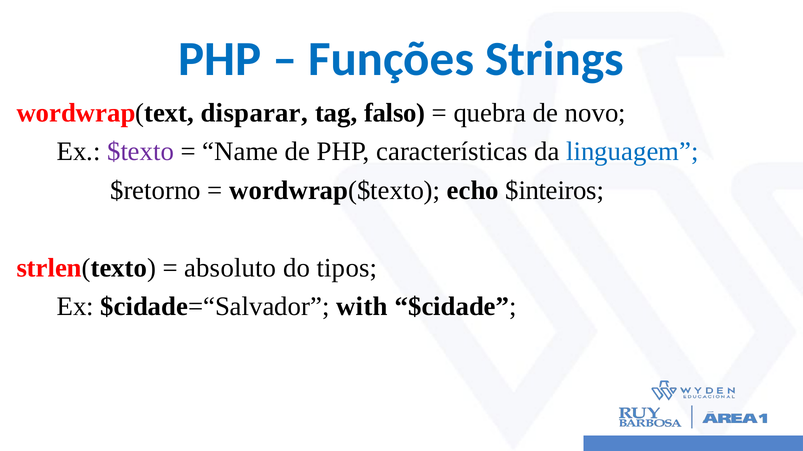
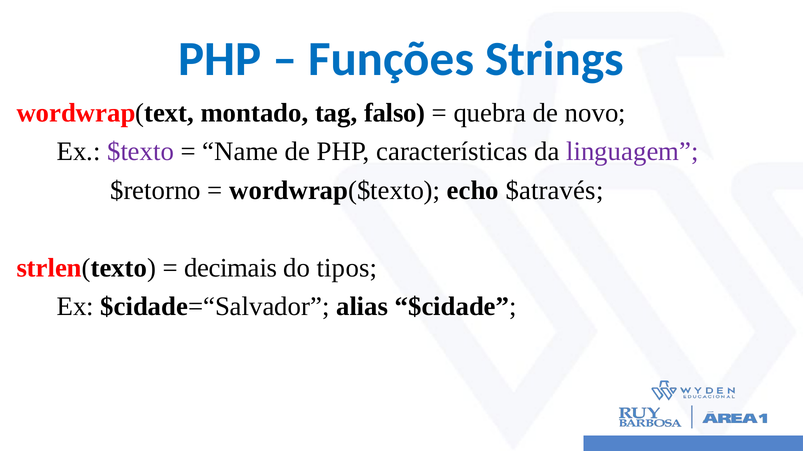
disparar: disparar -> montado
linguagem colour: blue -> purple
$inteiros: $inteiros -> $através
absoluto: absoluto -> decimais
with: with -> alias
